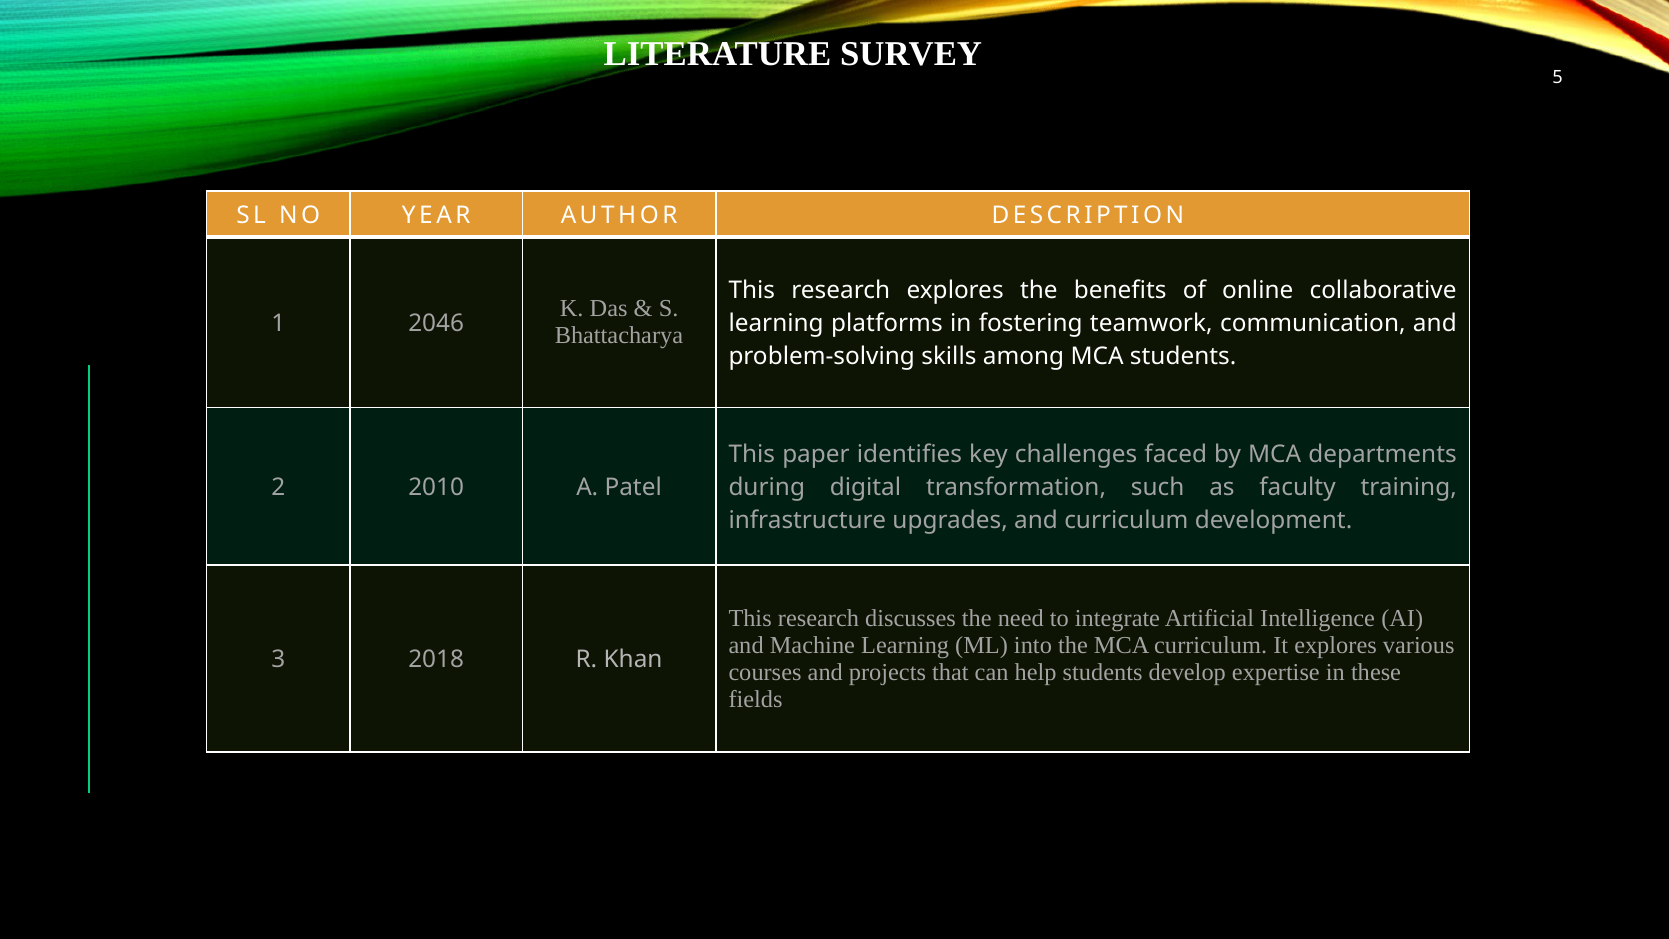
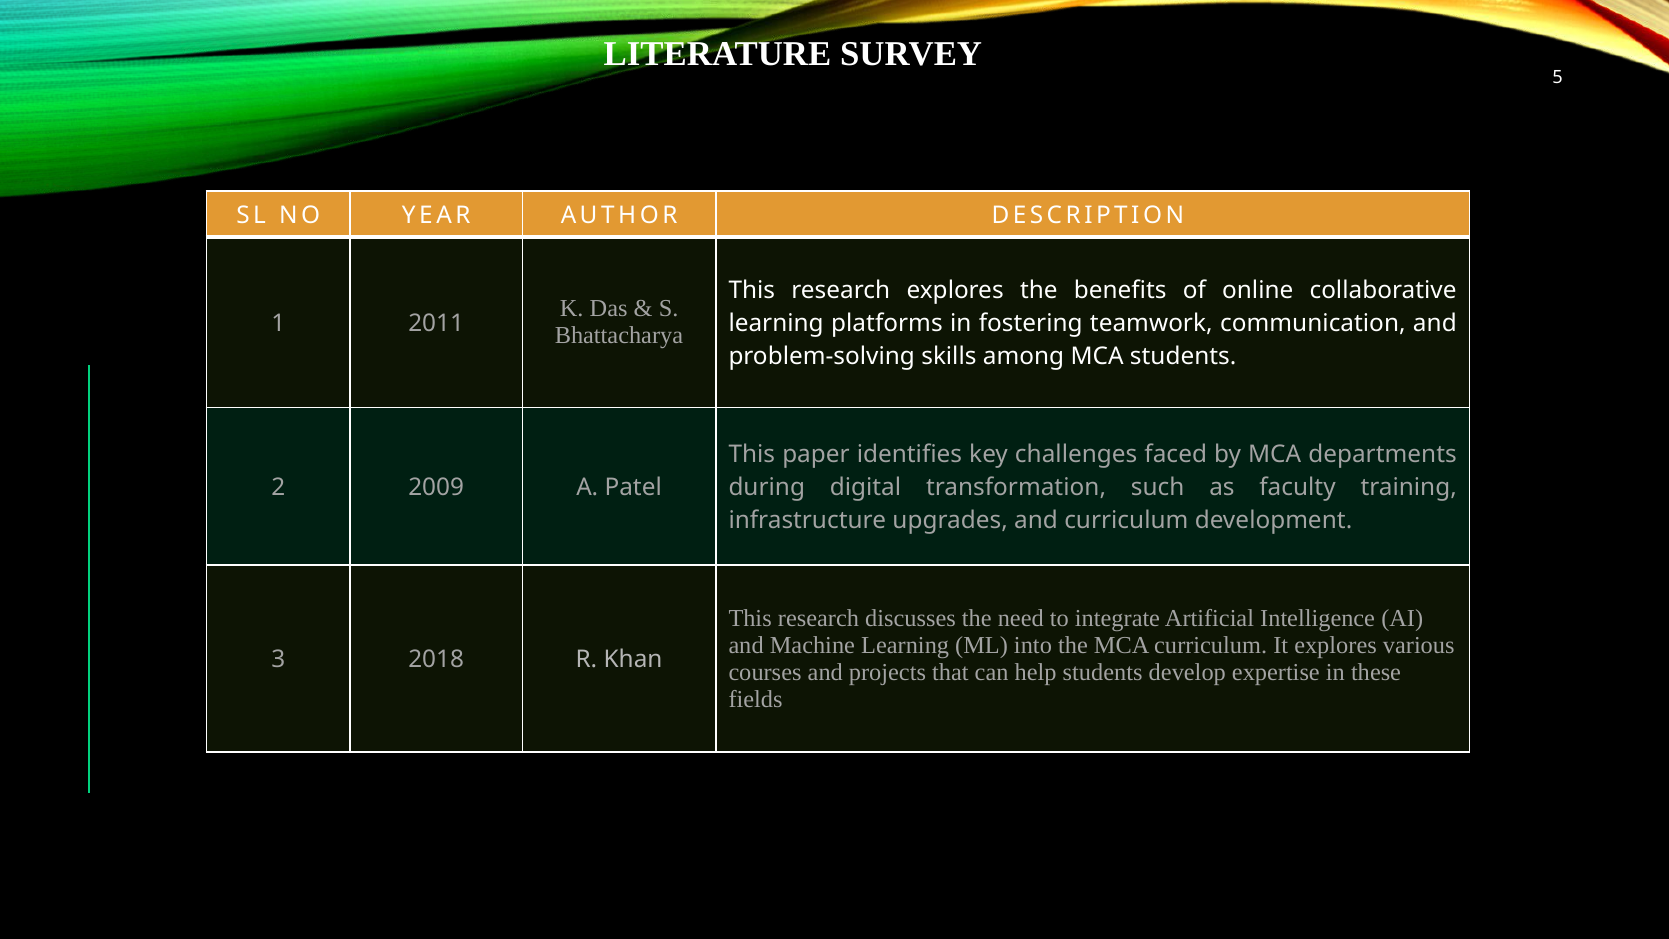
2046: 2046 -> 2011
2010: 2010 -> 2009
